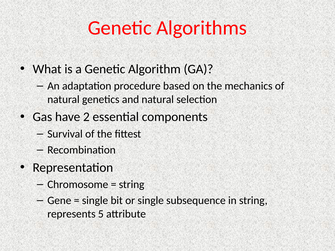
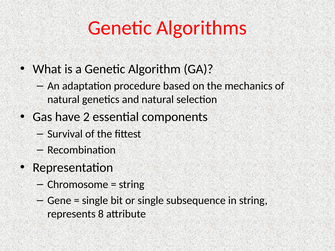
5: 5 -> 8
